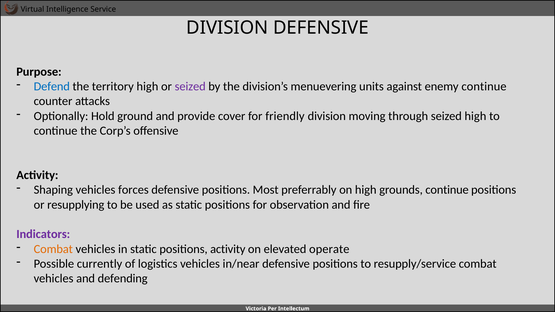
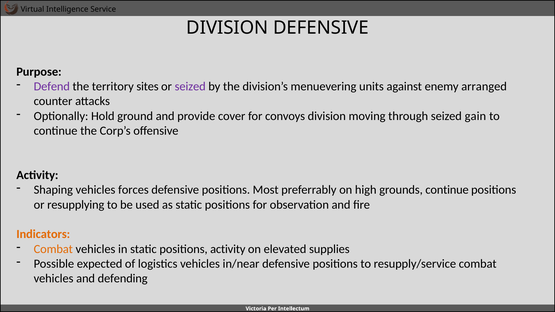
Defend colour: blue -> purple
territory high: high -> sites
enemy continue: continue -> arranged
friendly: friendly -> convoys
seized high: high -> gain
Indicators colour: purple -> orange
operate: operate -> supplies
currently: currently -> expected
